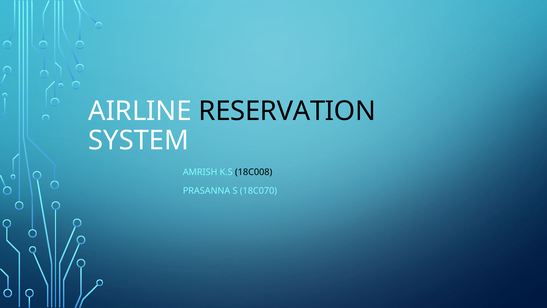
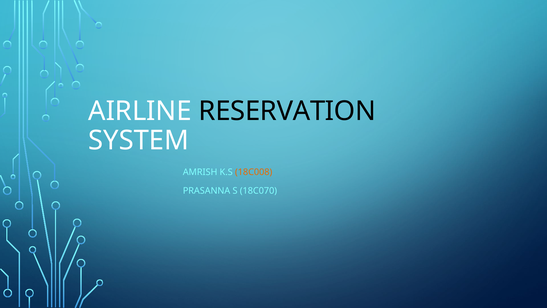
18C008 colour: black -> orange
